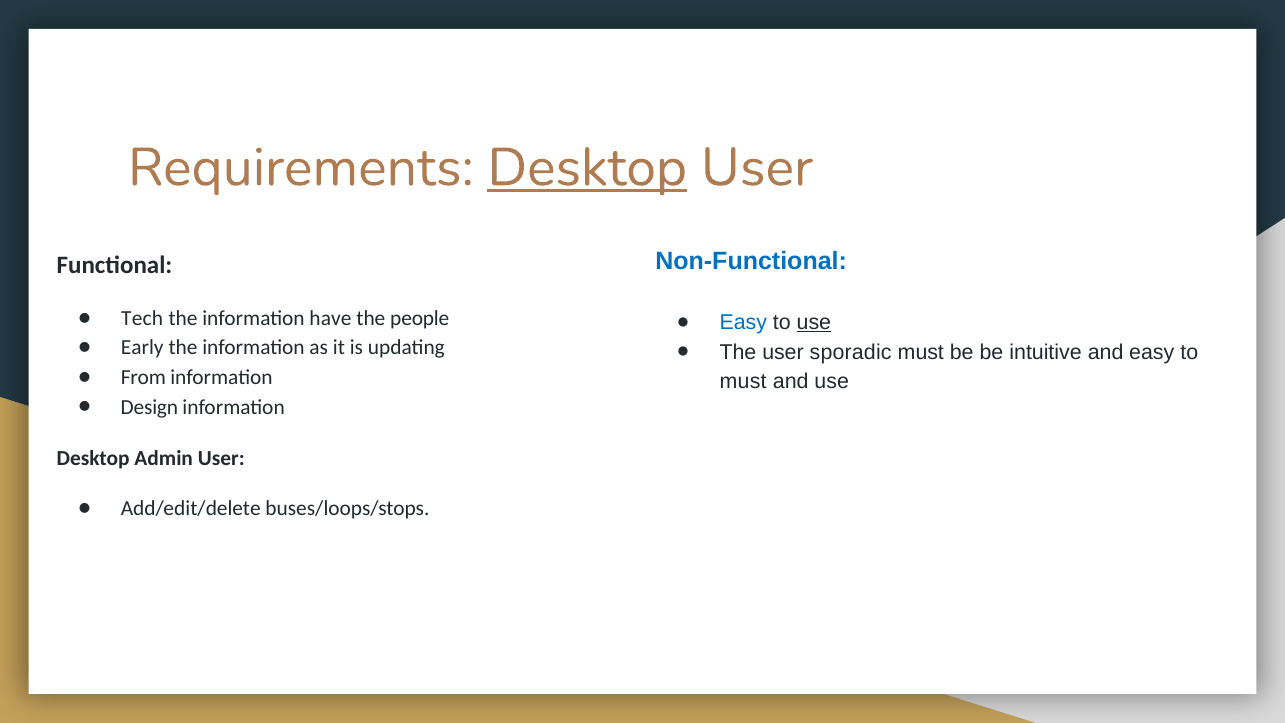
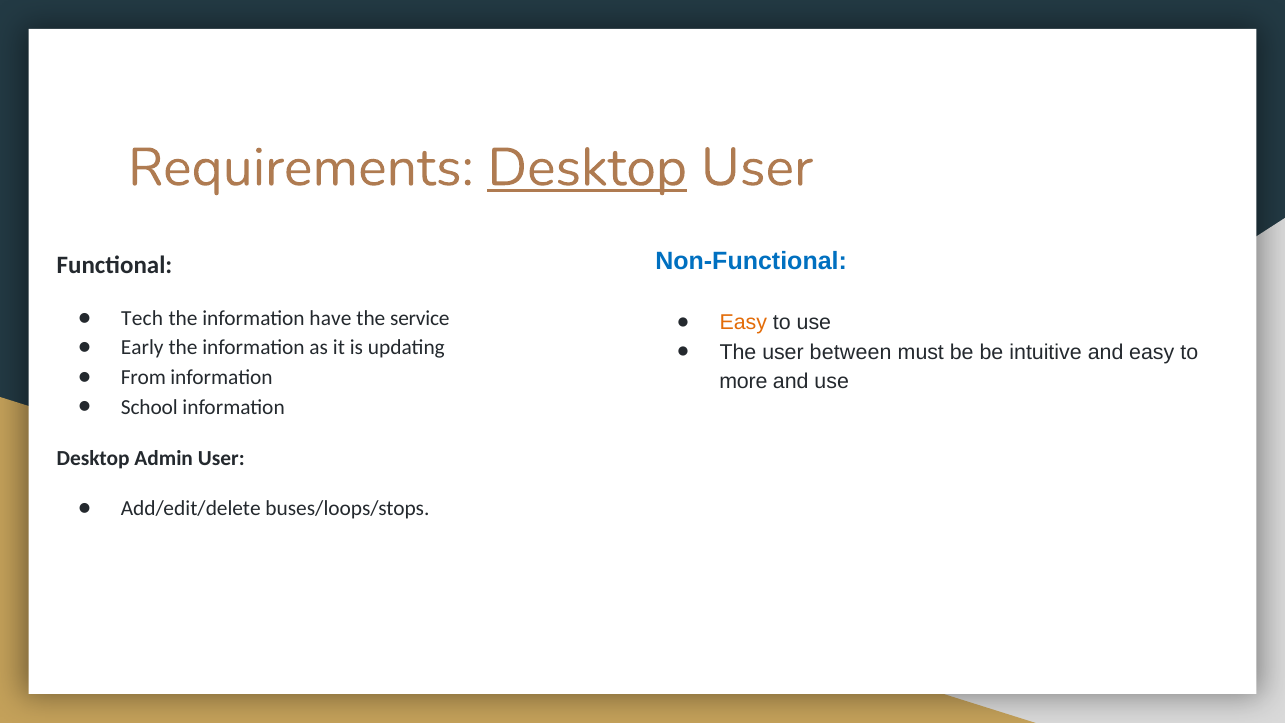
people: people -> service
Easy at (743, 322) colour: blue -> orange
use at (814, 322) underline: present -> none
sporadic: sporadic -> between
must at (743, 381): must -> more
Design: Design -> School
